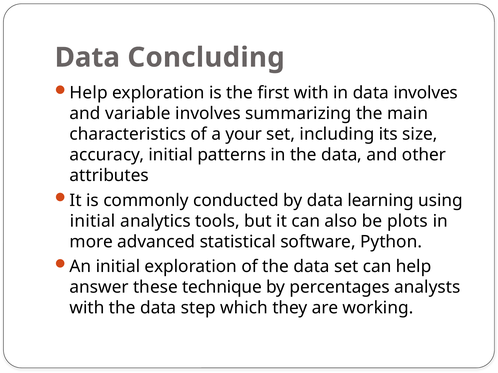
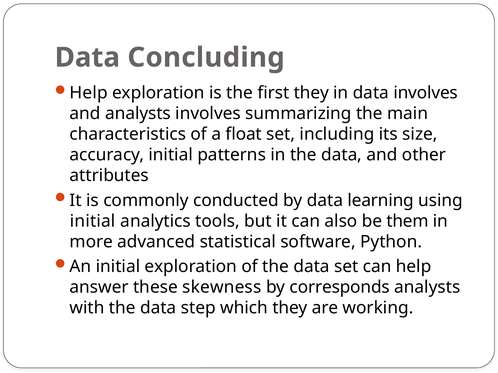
first with: with -> they
and variable: variable -> analysts
your: your -> float
plots: plots -> them
technique: technique -> skewness
percentages: percentages -> corresponds
